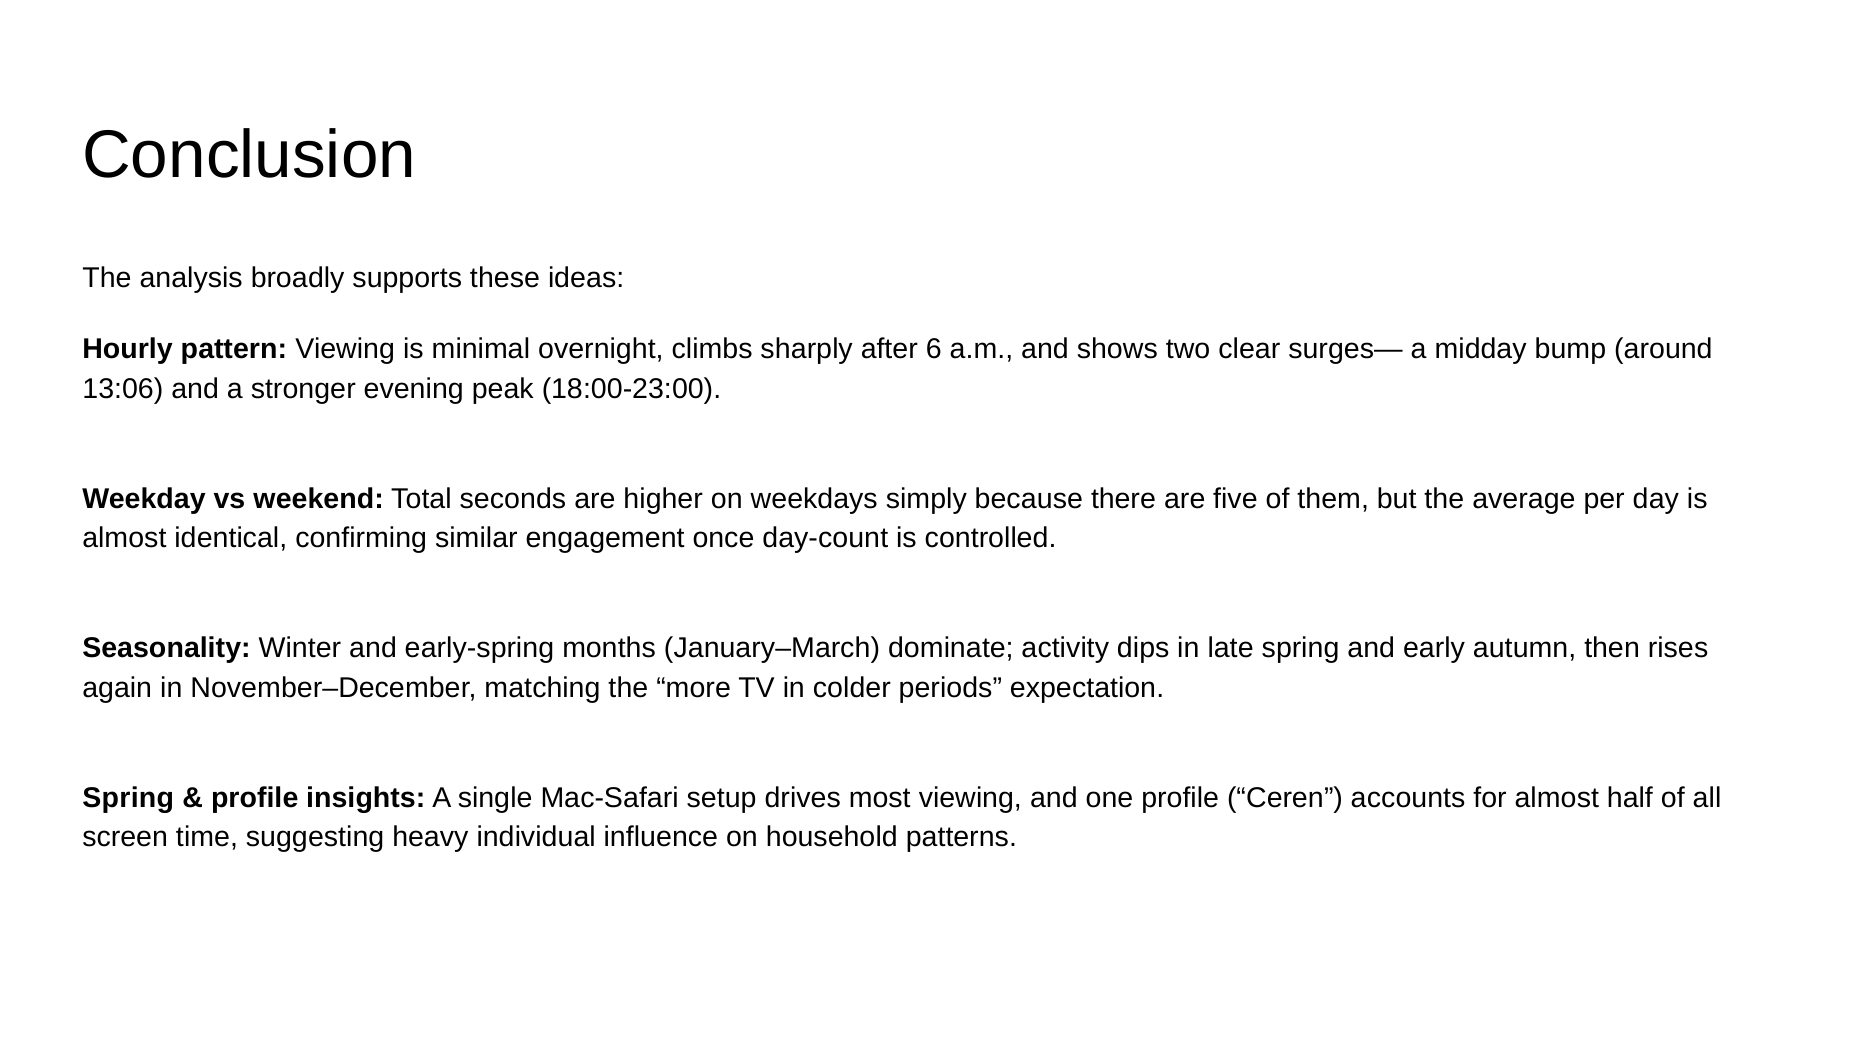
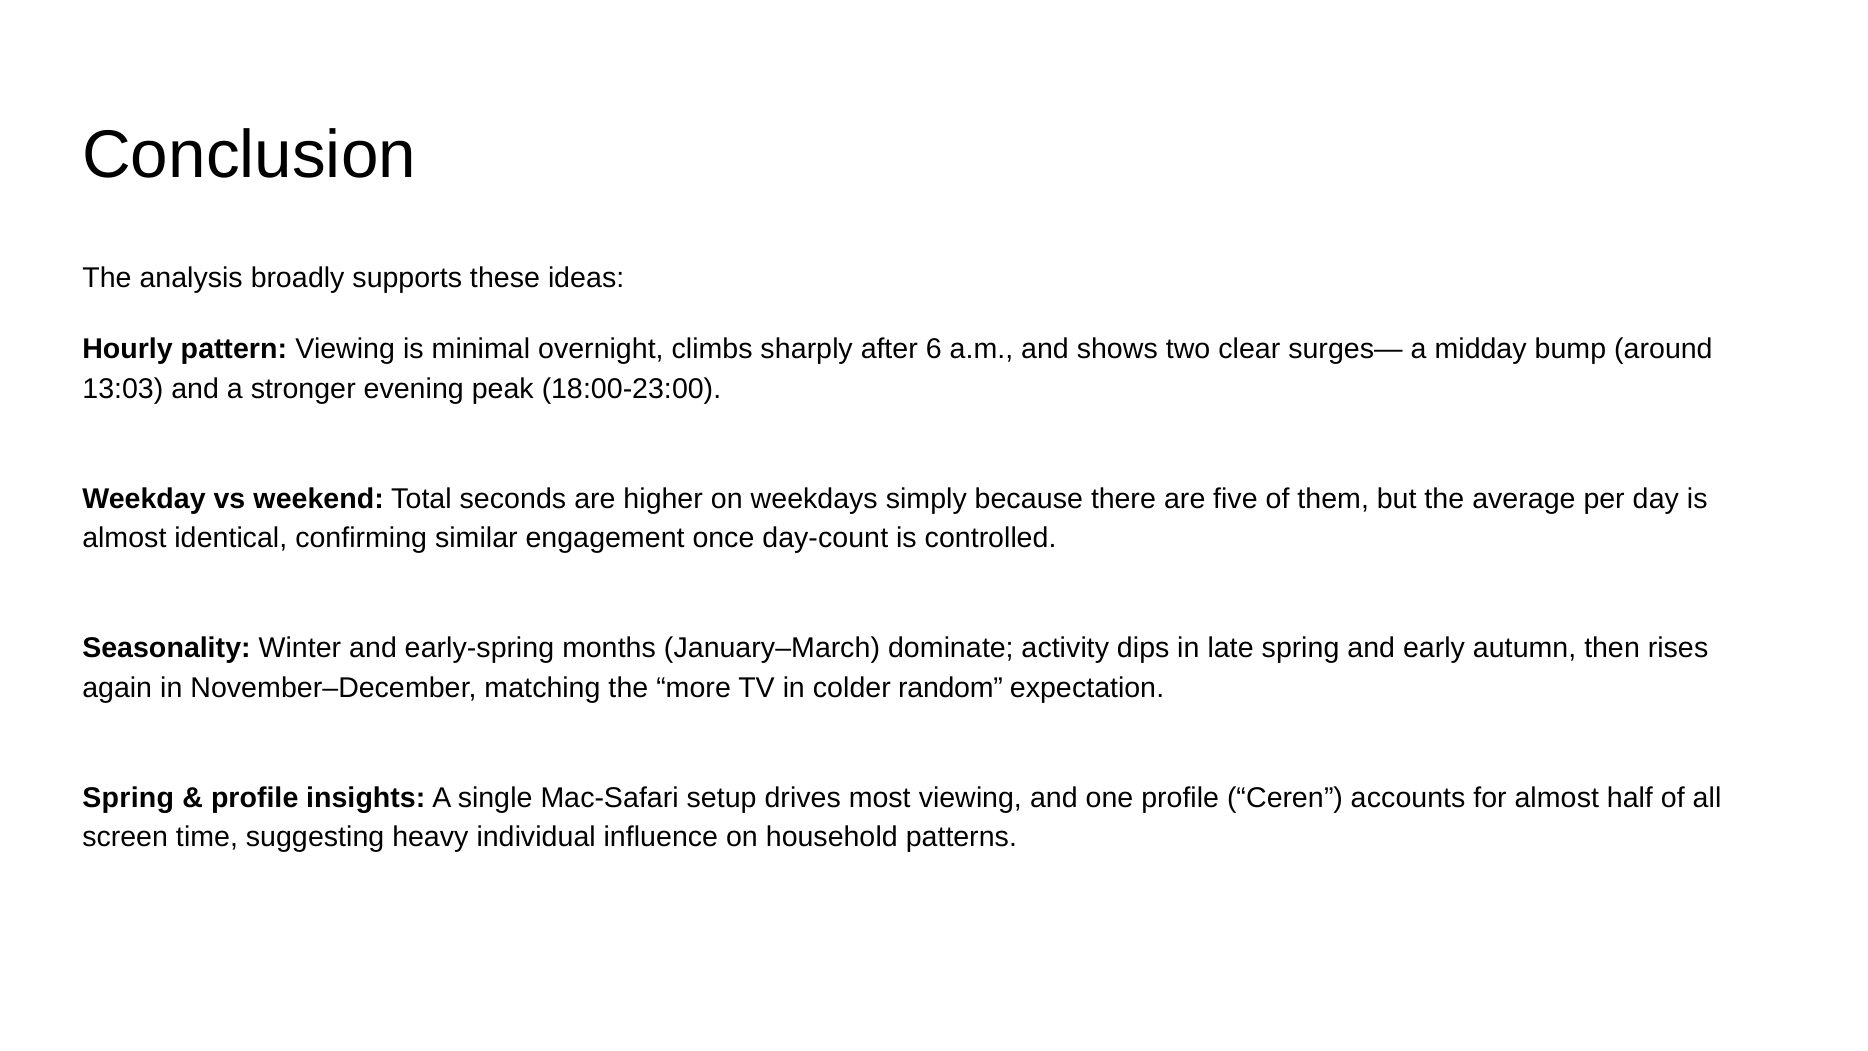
13:06: 13:06 -> 13:03
periods: periods -> random
